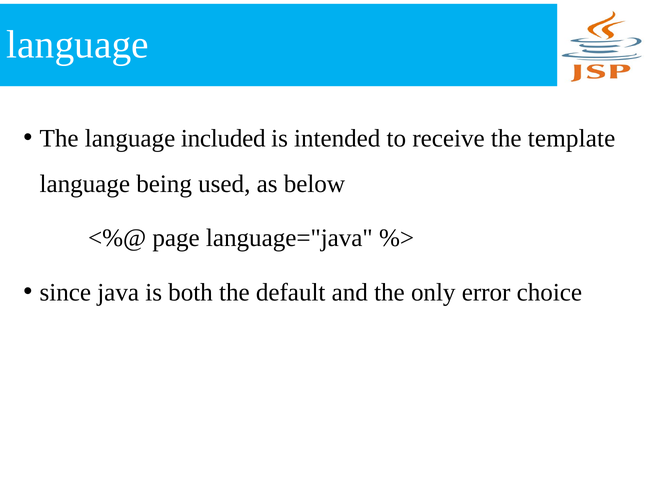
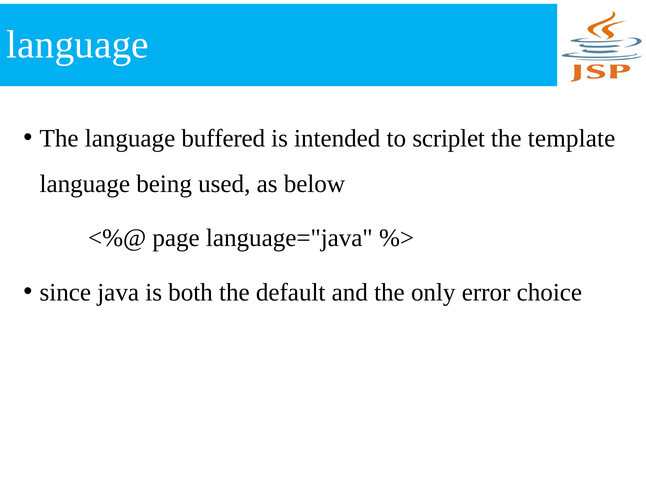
included: included -> buffered
receive: receive -> scriplet
